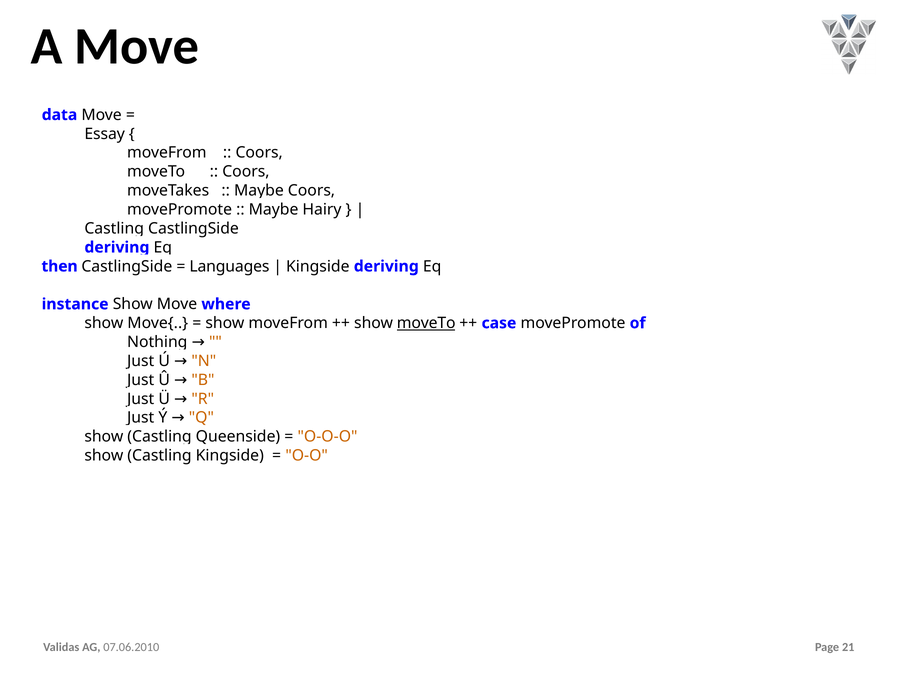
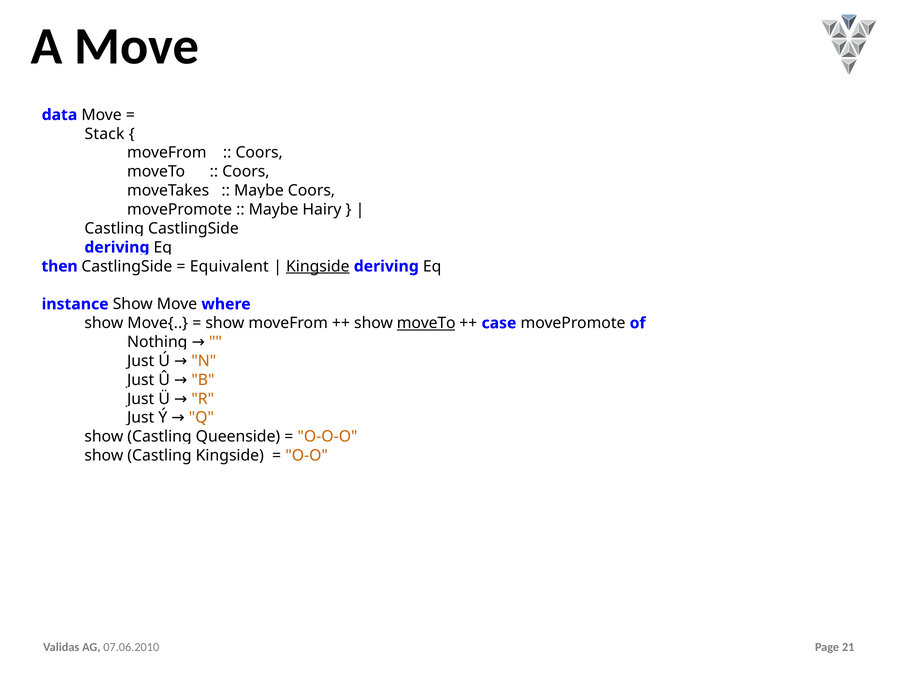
Essay: Essay -> Stack
Languages: Languages -> Equivalent
Kingside at (318, 266) underline: none -> present
